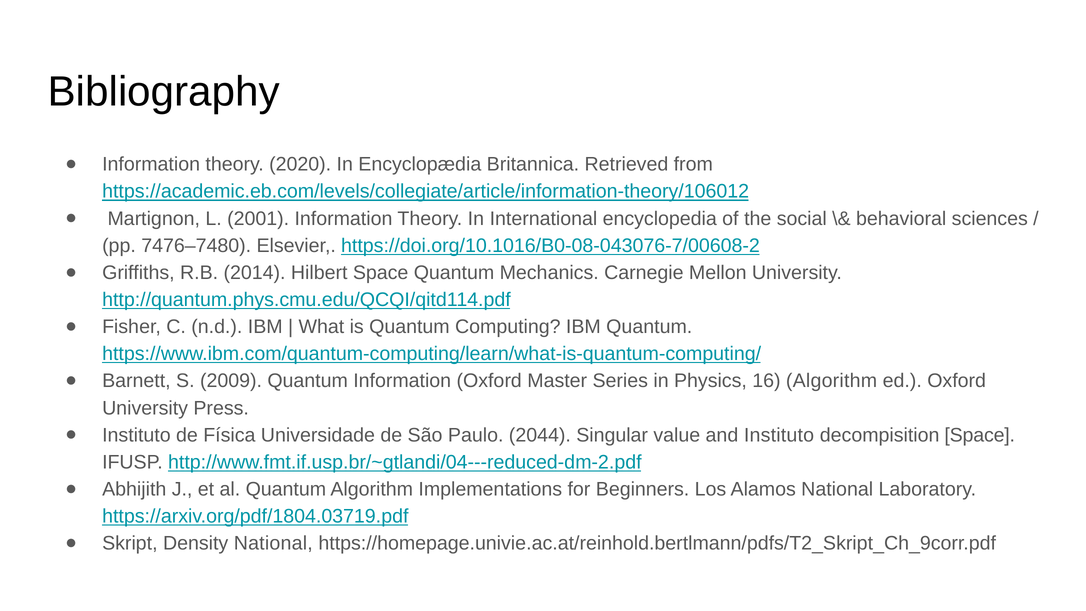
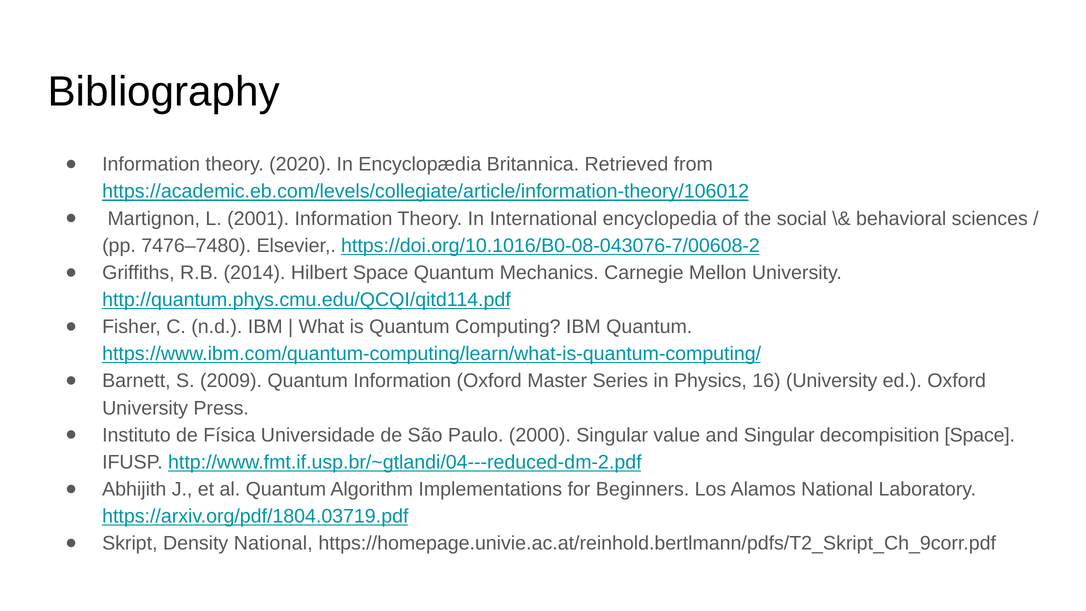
16 Algorithm: Algorithm -> University
2044: 2044 -> 2000
and Instituto: Instituto -> Singular
